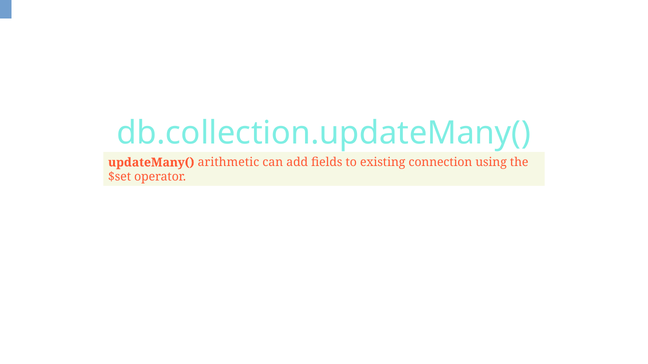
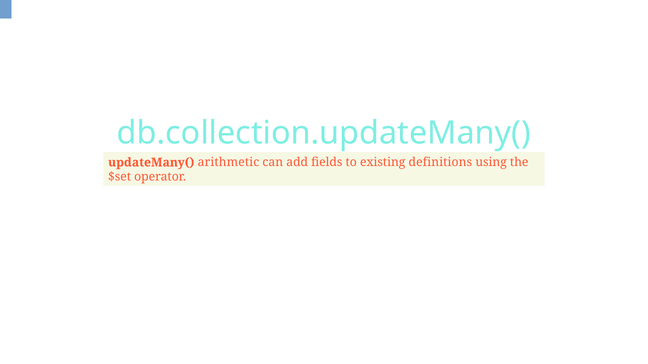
connection: connection -> definitions
